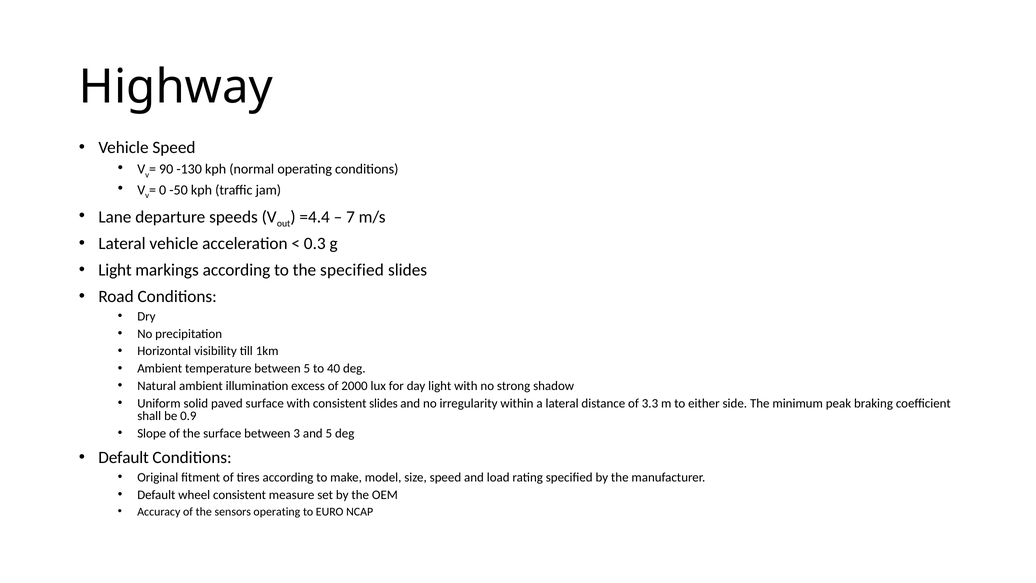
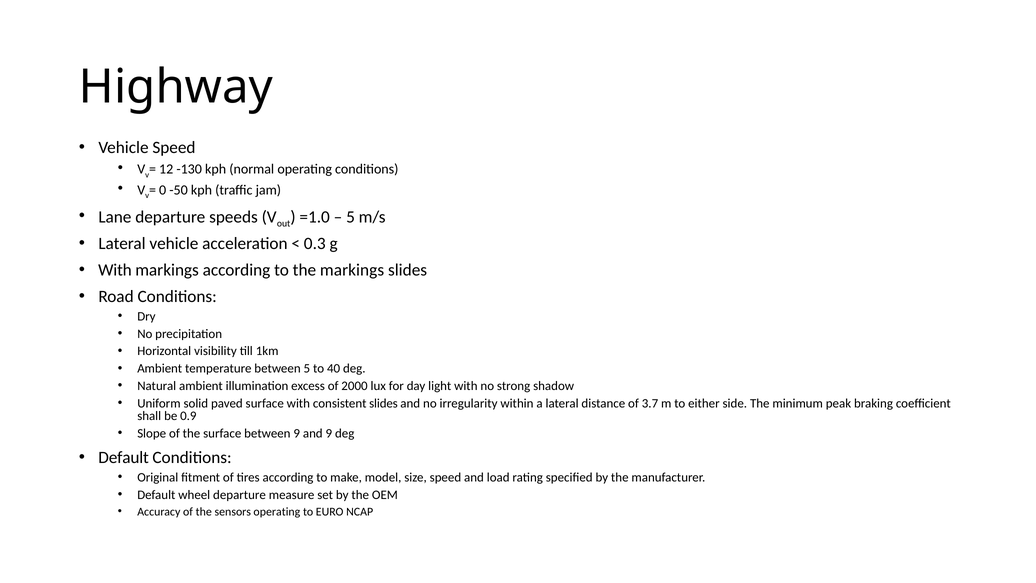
90: 90 -> 12
=4.4: =4.4 -> =1.0
7 at (351, 217): 7 -> 5
Light at (115, 270): Light -> With
the specified: specified -> markings
3.3: 3.3 -> 3.7
between 3: 3 -> 9
and 5: 5 -> 9
wheel consistent: consistent -> departure
